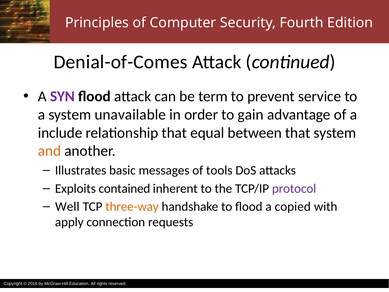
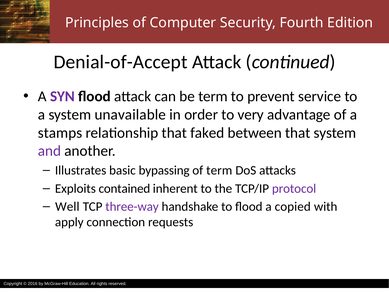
Denial-of-Comes: Denial-of-Comes -> Denial-of-Accept
gain: gain -> very
include: include -> stamps
equal: equal -> faked
and colour: orange -> purple
messages: messages -> bypassing
of tools: tools -> term
three-way colour: orange -> purple
